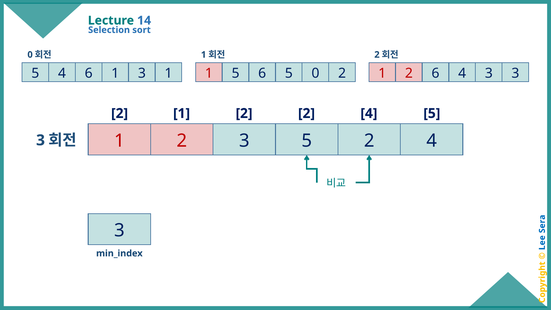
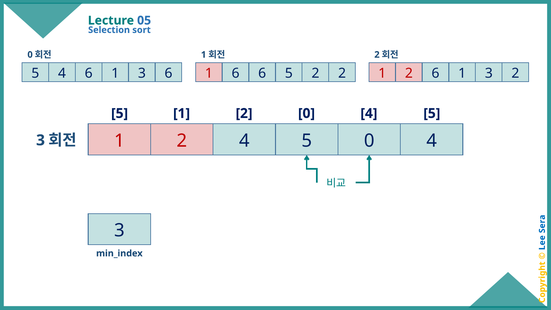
14: 14 -> 05
3 1: 1 -> 6
5 at (236, 73): 5 -> 6
5 0: 0 -> 2
1 6 4: 4 -> 1
3 3: 3 -> 2
2 at (120, 113): 2 -> 5
2 2: 2 -> 0
1 2 3: 3 -> 4
5 2: 2 -> 0
